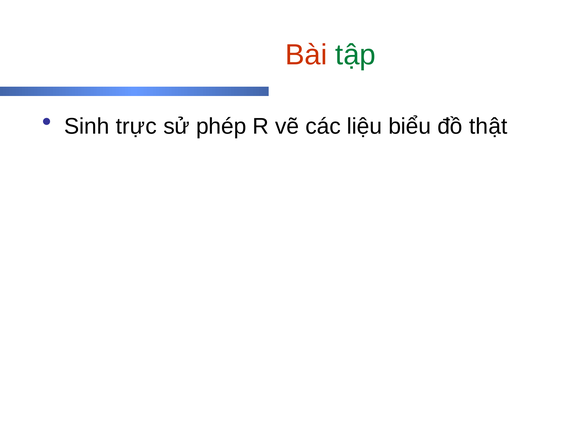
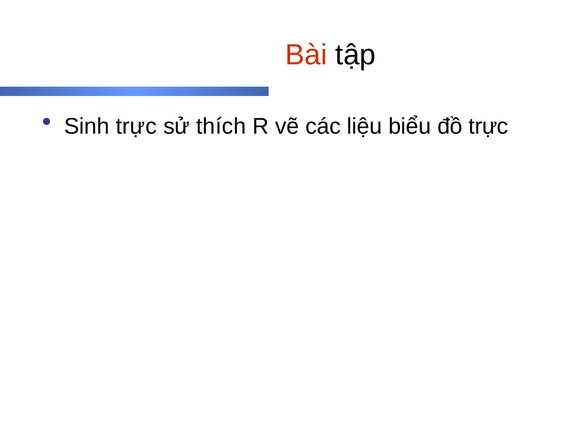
tập colour: green -> black
phép: phép -> thích
đồ thật: thật -> trực
